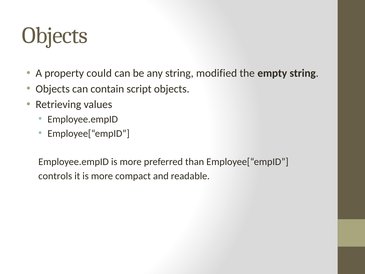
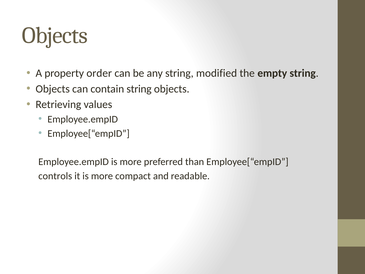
could: could -> order
contain script: script -> string
